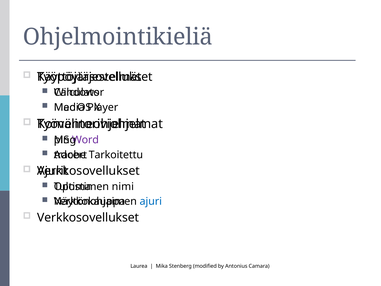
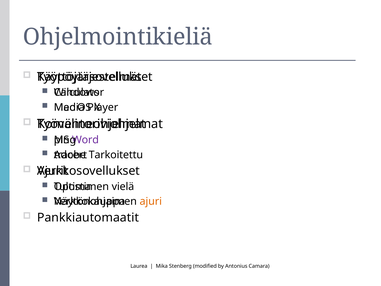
nimi: nimi -> vielä
ajuri colour: blue -> orange
Verkkosovellukset at (88, 217): Verkkosovellukset -> Pankkiautomaatit
